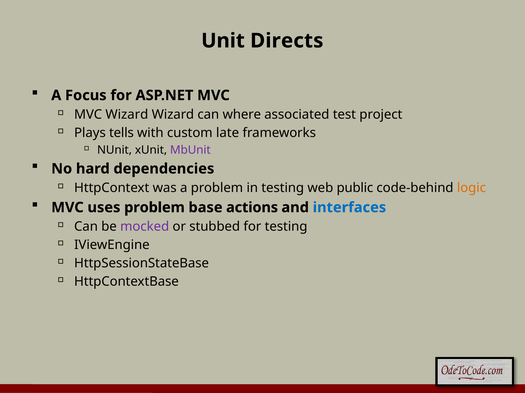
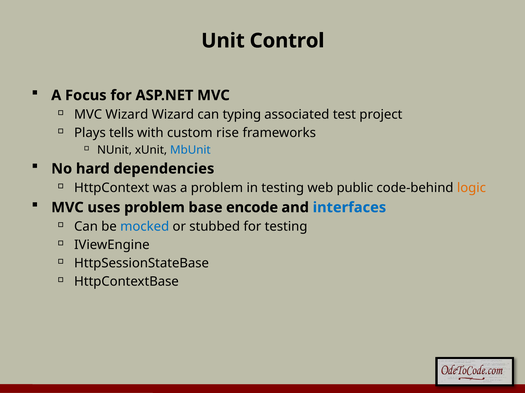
Directs: Directs -> Control
where: where -> typing
late: late -> rise
MbUnit colour: purple -> blue
actions: actions -> encode
mocked colour: purple -> blue
